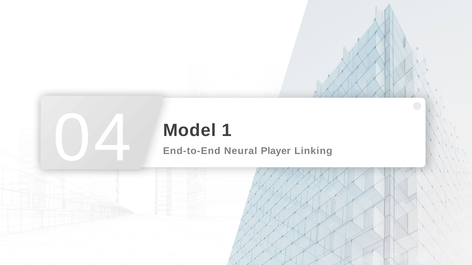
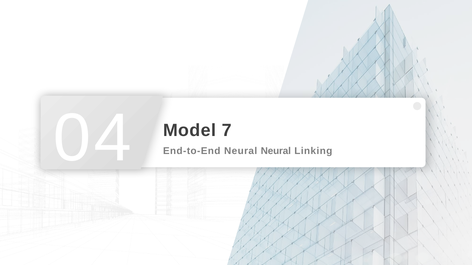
Neural Player: Player -> Neural
1: 1 -> 7
